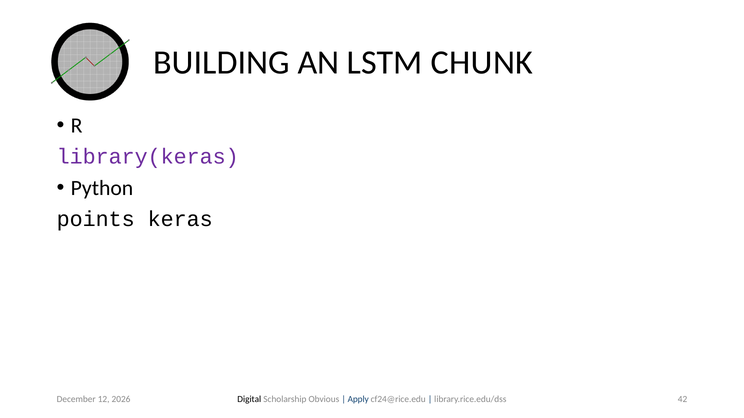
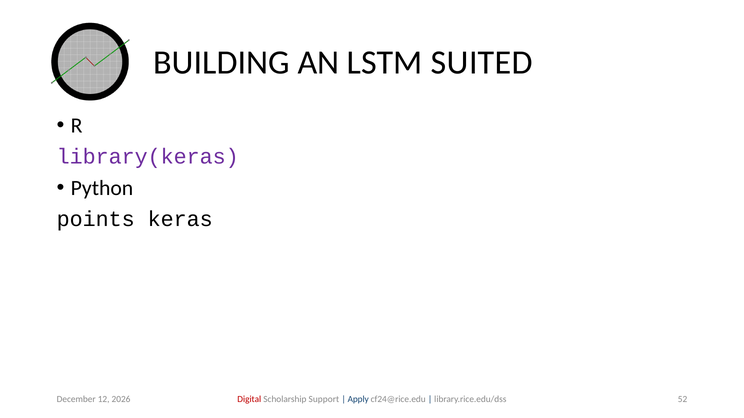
CHUNK: CHUNK -> SUITED
42: 42 -> 52
Digital colour: black -> red
Obvious: Obvious -> Support
